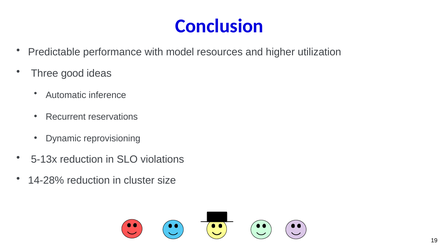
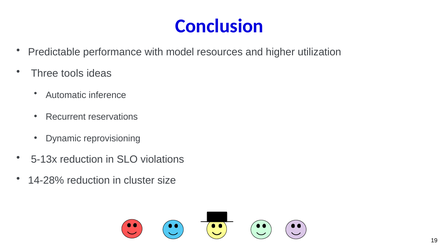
good: good -> tools
